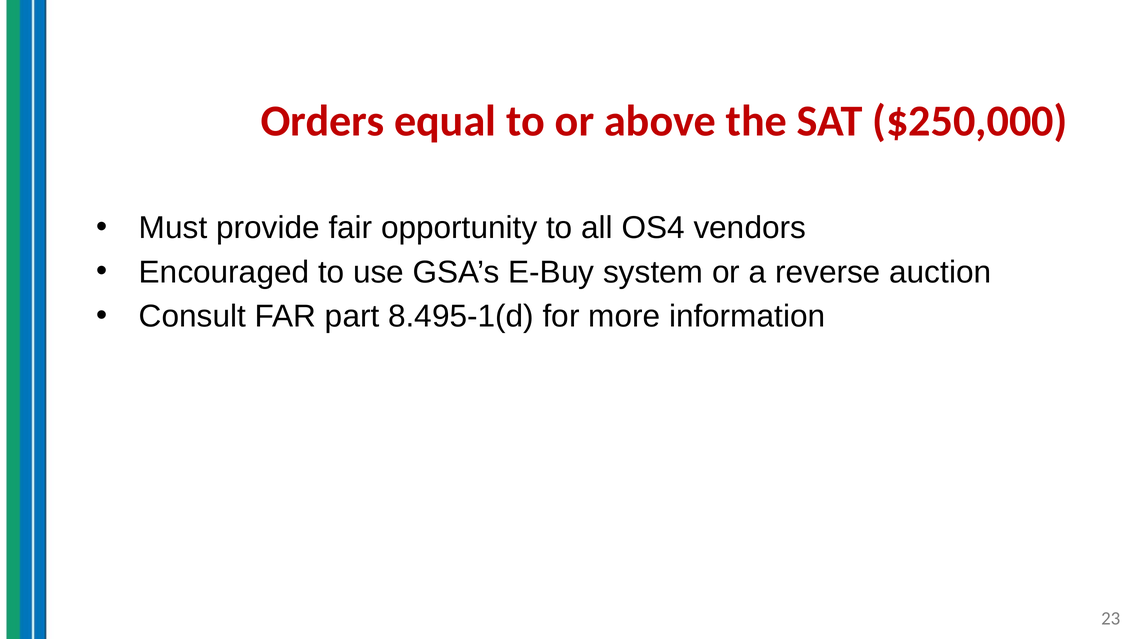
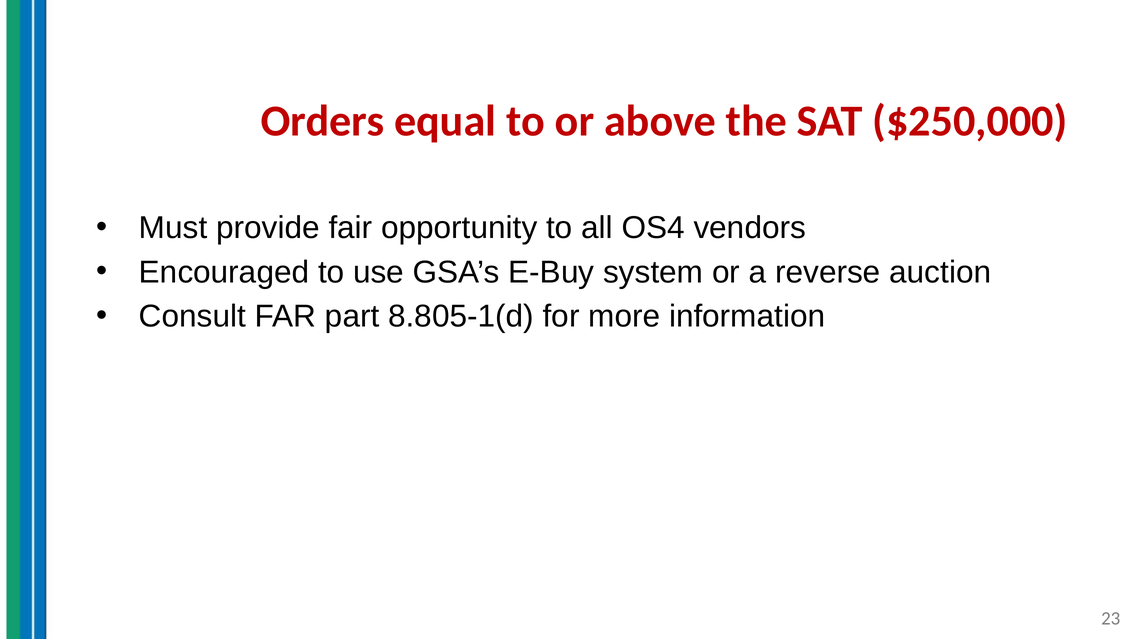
8.495-1(d: 8.495-1(d -> 8.805-1(d
